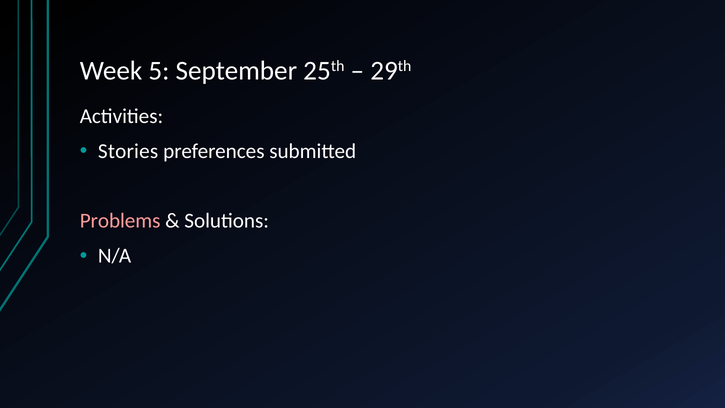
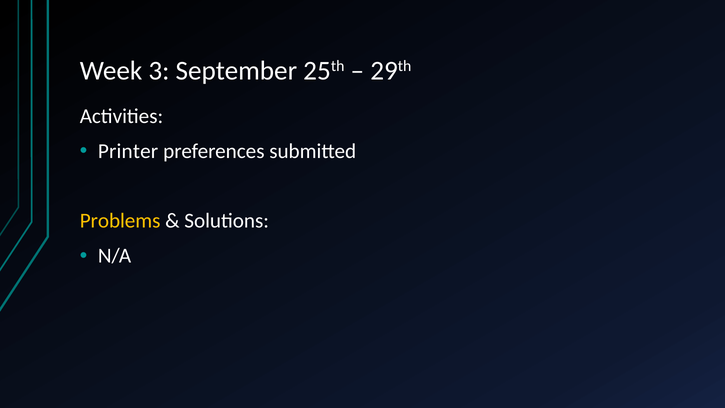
5: 5 -> 3
Stories: Stories -> Printer
Problems colour: pink -> yellow
